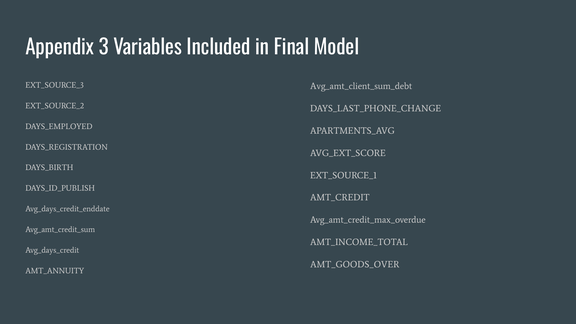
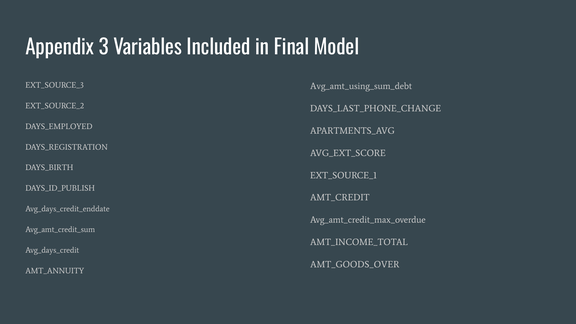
Avg_amt_client_sum_debt: Avg_amt_client_sum_debt -> Avg_amt_using_sum_debt
